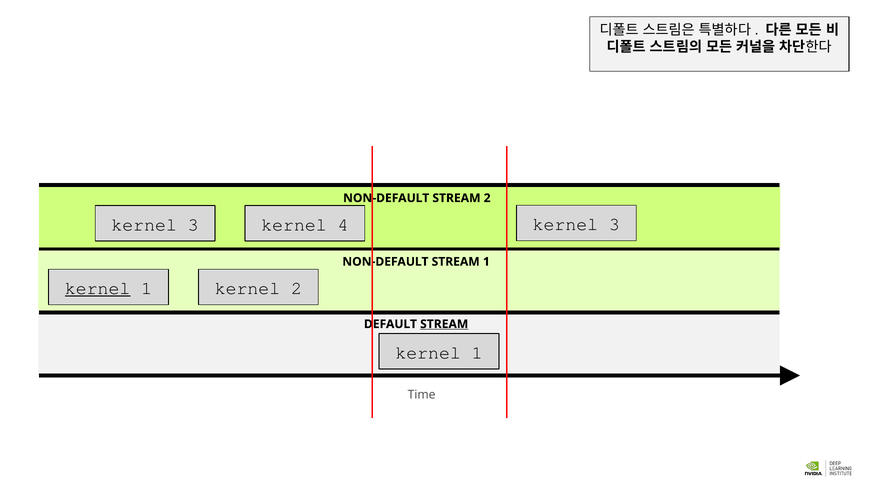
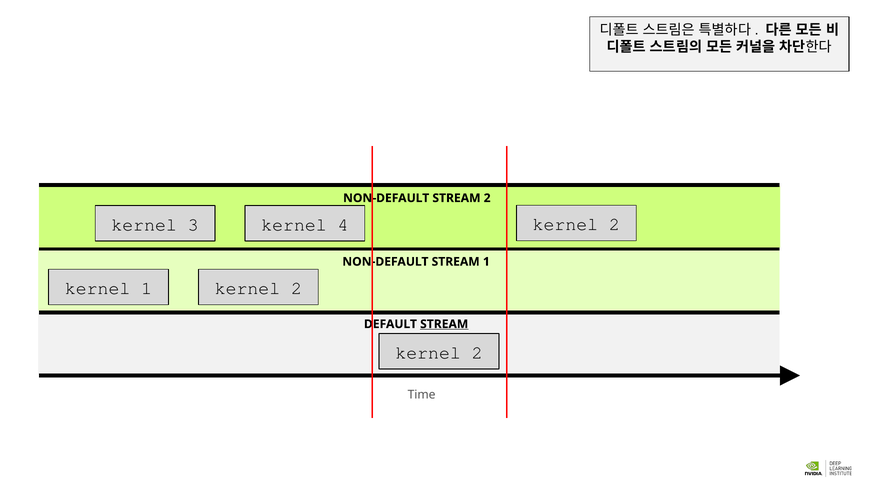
3 at (614, 224): 3 -> 2
kernel at (98, 288) underline: present -> none
1 at (477, 352): 1 -> 2
